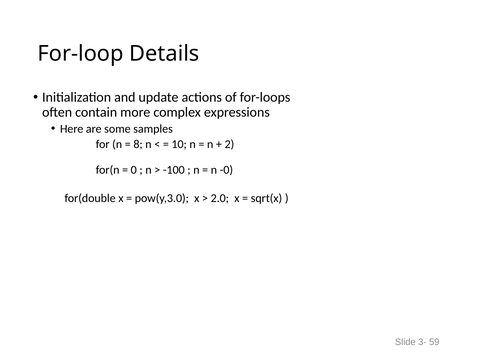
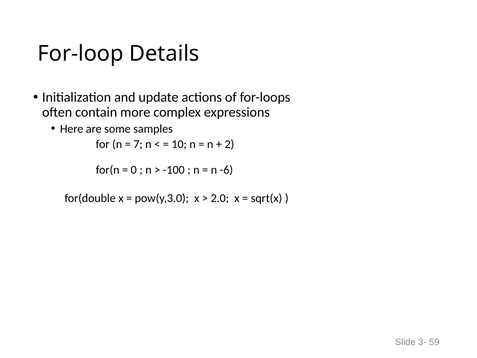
8: 8 -> 7
-0: -0 -> -6
